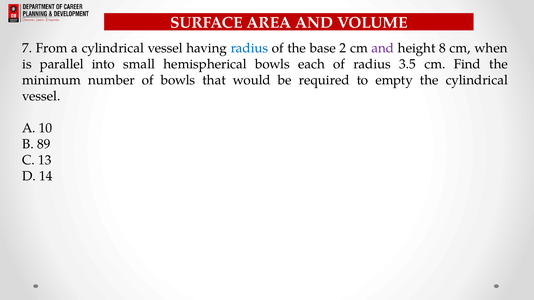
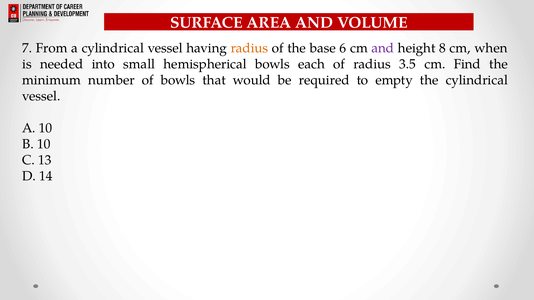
radius at (249, 48) colour: blue -> orange
2: 2 -> 6
parallel: parallel -> needed
B 89: 89 -> 10
